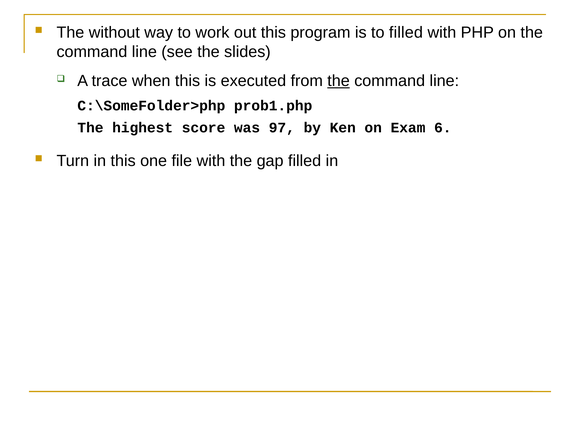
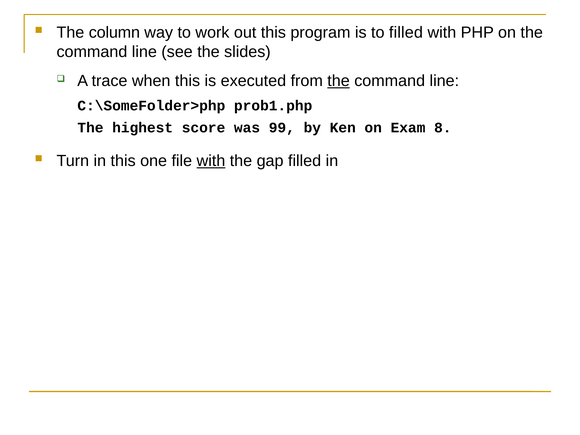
without: without -> column
97: 97 -> 99
6: 6 -> 8
with at (211, 161) underline: none -> present
